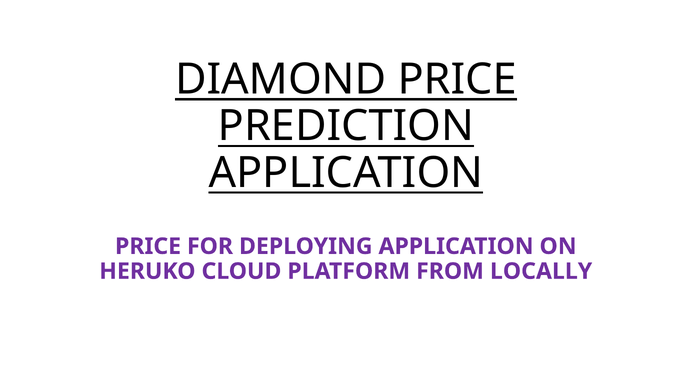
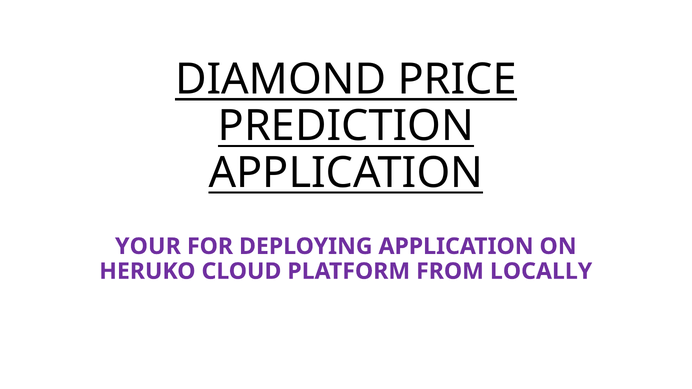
PRICE at (148, 246): PRICE -> YOUR
